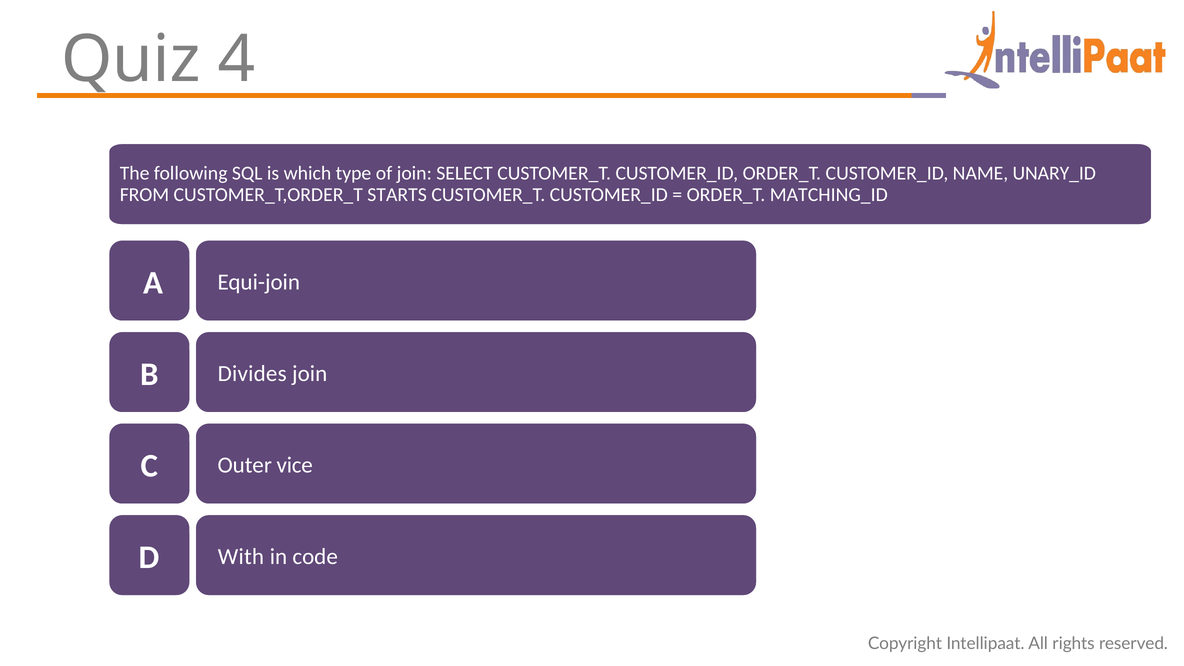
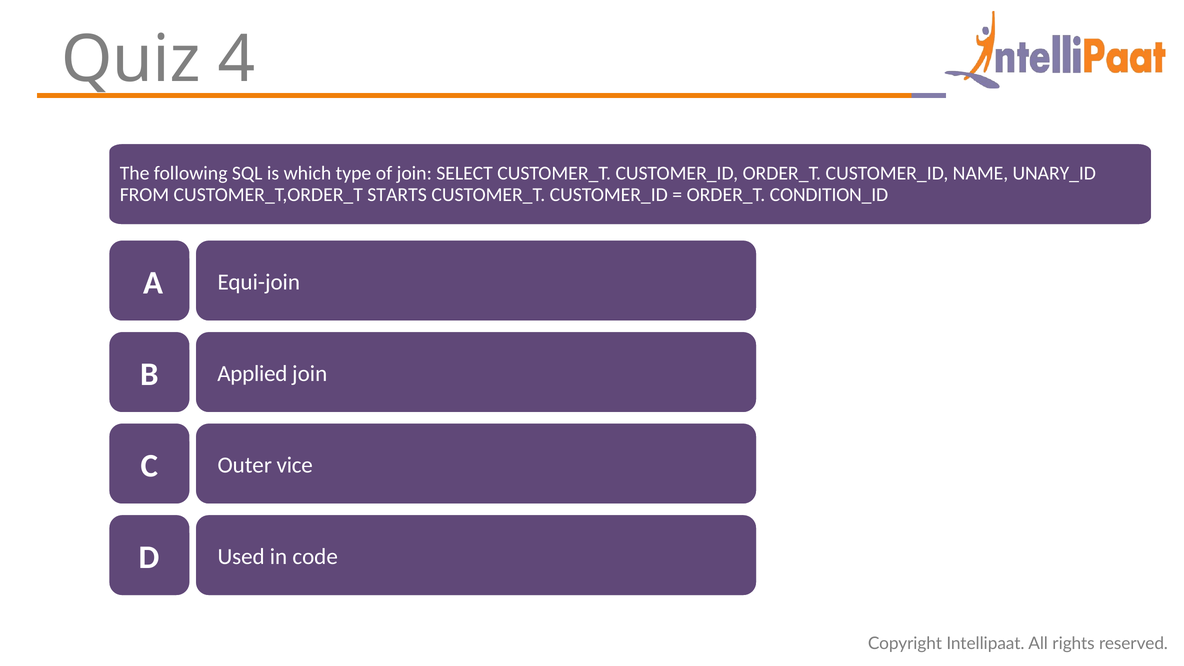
MATCHING_ID: MATCHING_ID -> CONDITION_ID
Divides: Divides -> Applied
With: With -> Used
